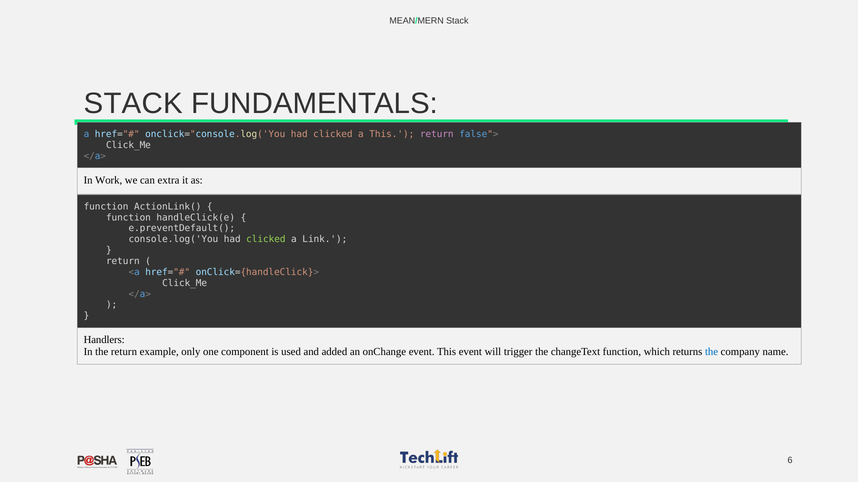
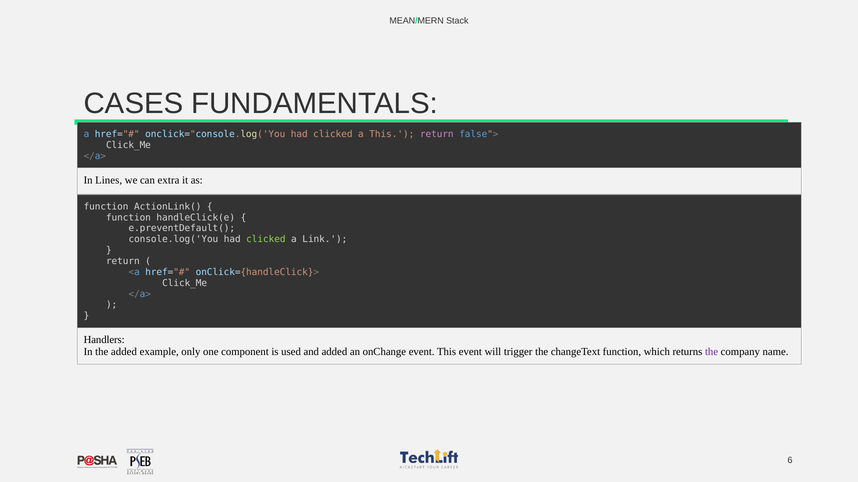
STACK at (133, 104): STACK -> CASES
Work: Work -> Lines
the return: return -> added
the at (712, 352) colour: blue -> purple
